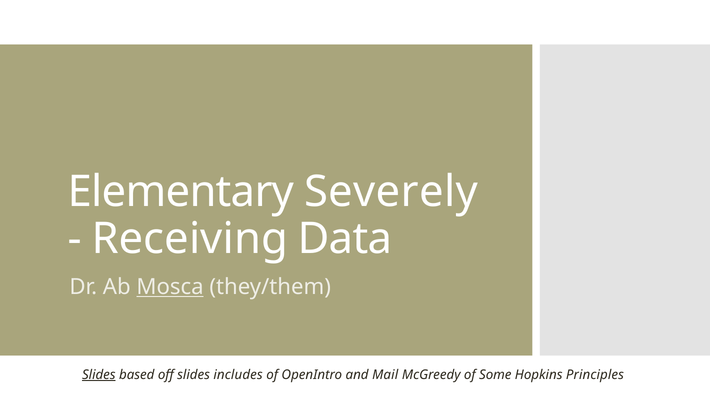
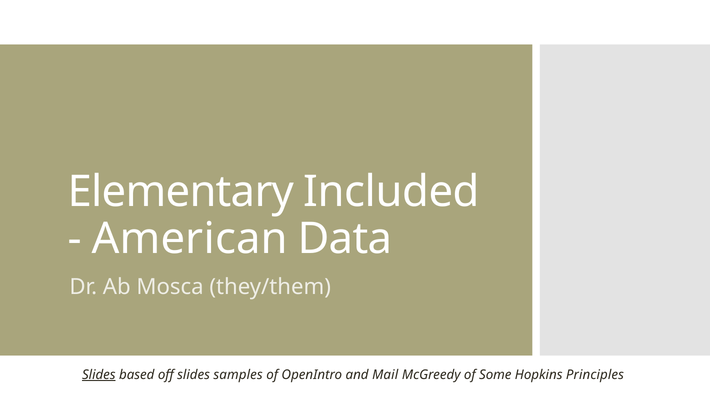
Severely: Severely -> Included
Receiving: Receiving -> American
Mosca underline: present -> none
includes: includes -> samples
